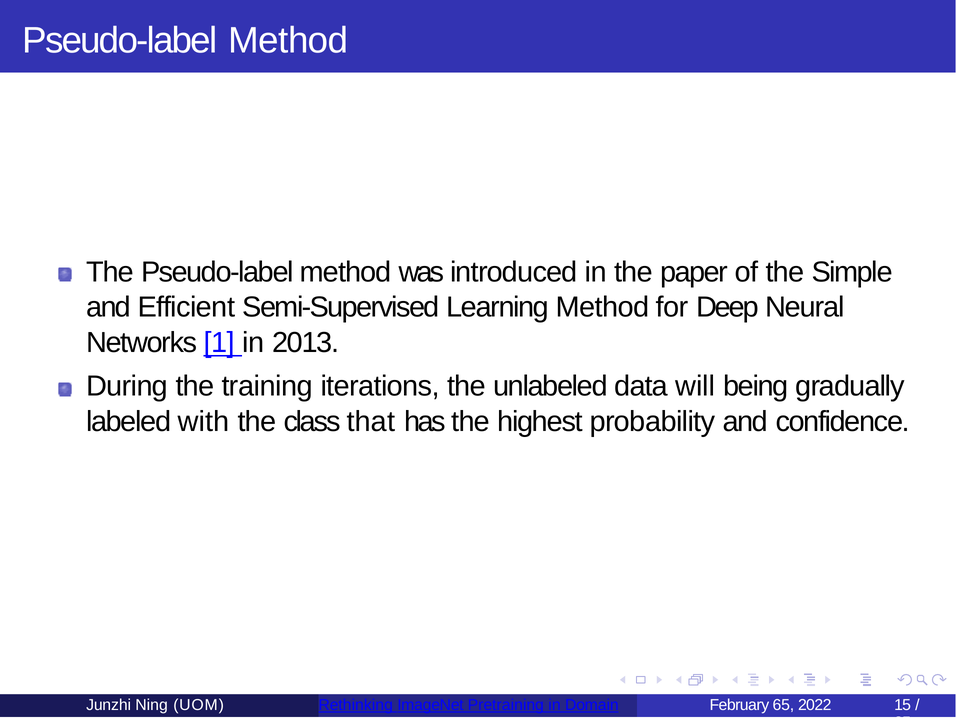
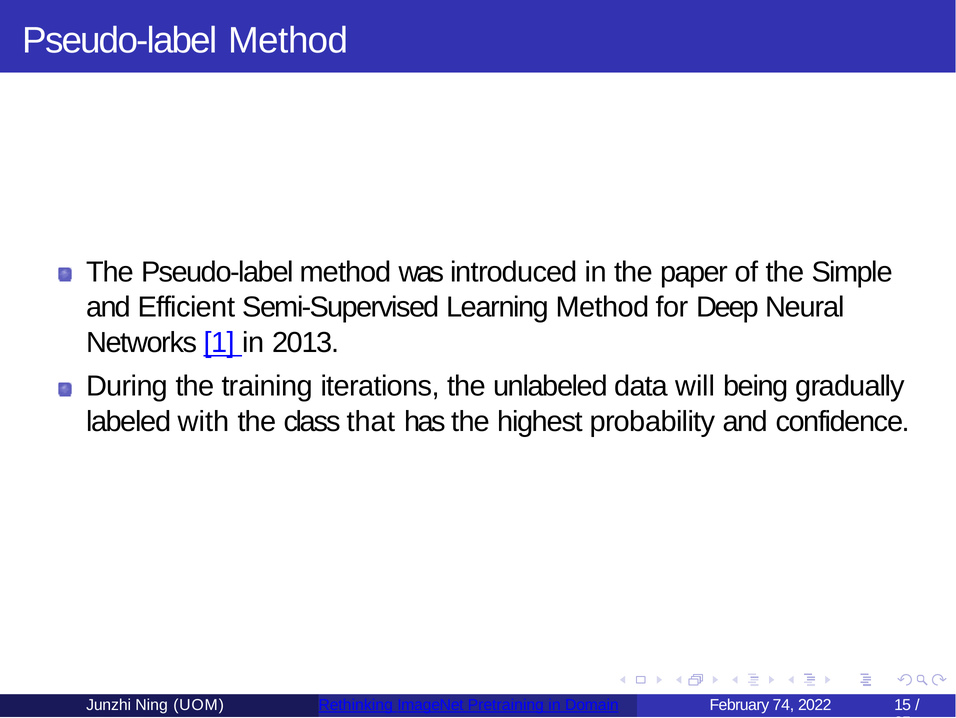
65: 65 -> 74
